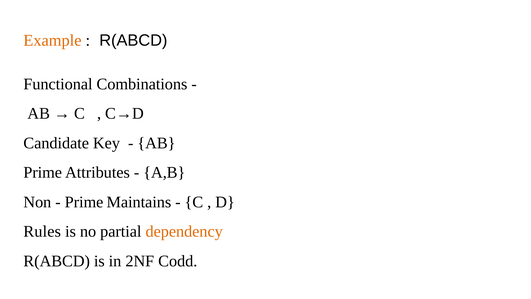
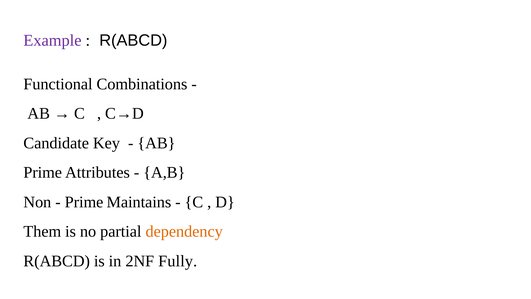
Example colour: orange -> purple
Rules: Rules -> Them
Codd: Codd -> Fully
